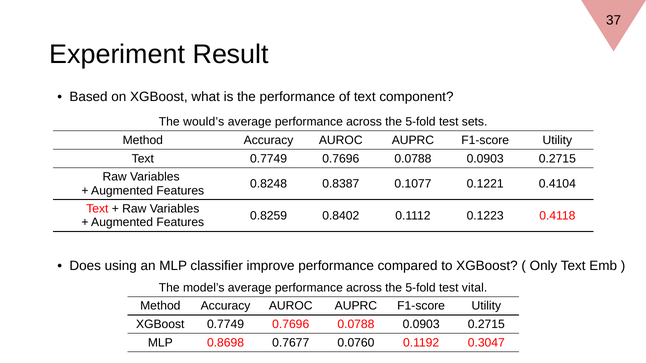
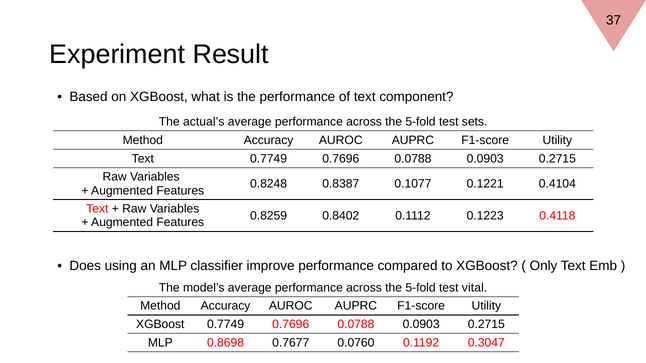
would’s: would’s -> actual’s
